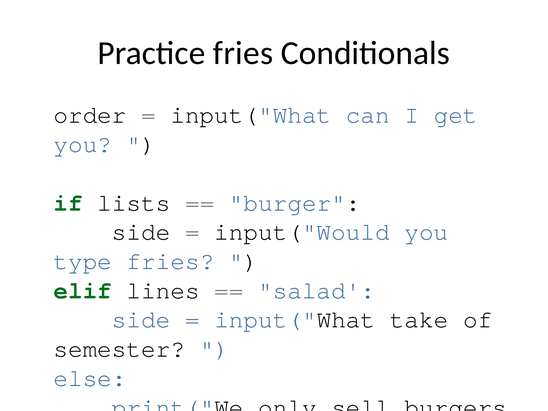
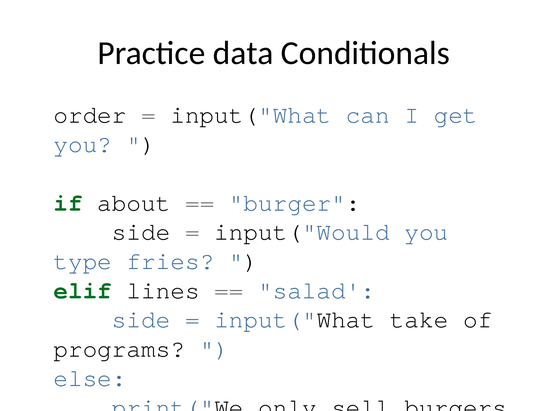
Practice fries: fries -> data
lists: lists -> about
semester: semester -> programs
